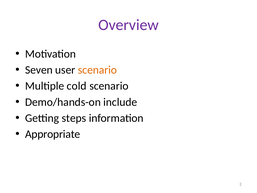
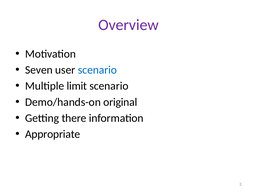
scenario at (97, 70) colour: orange -> blue
cold: cold -> limit
include: include -> original
steps: steps -> there
